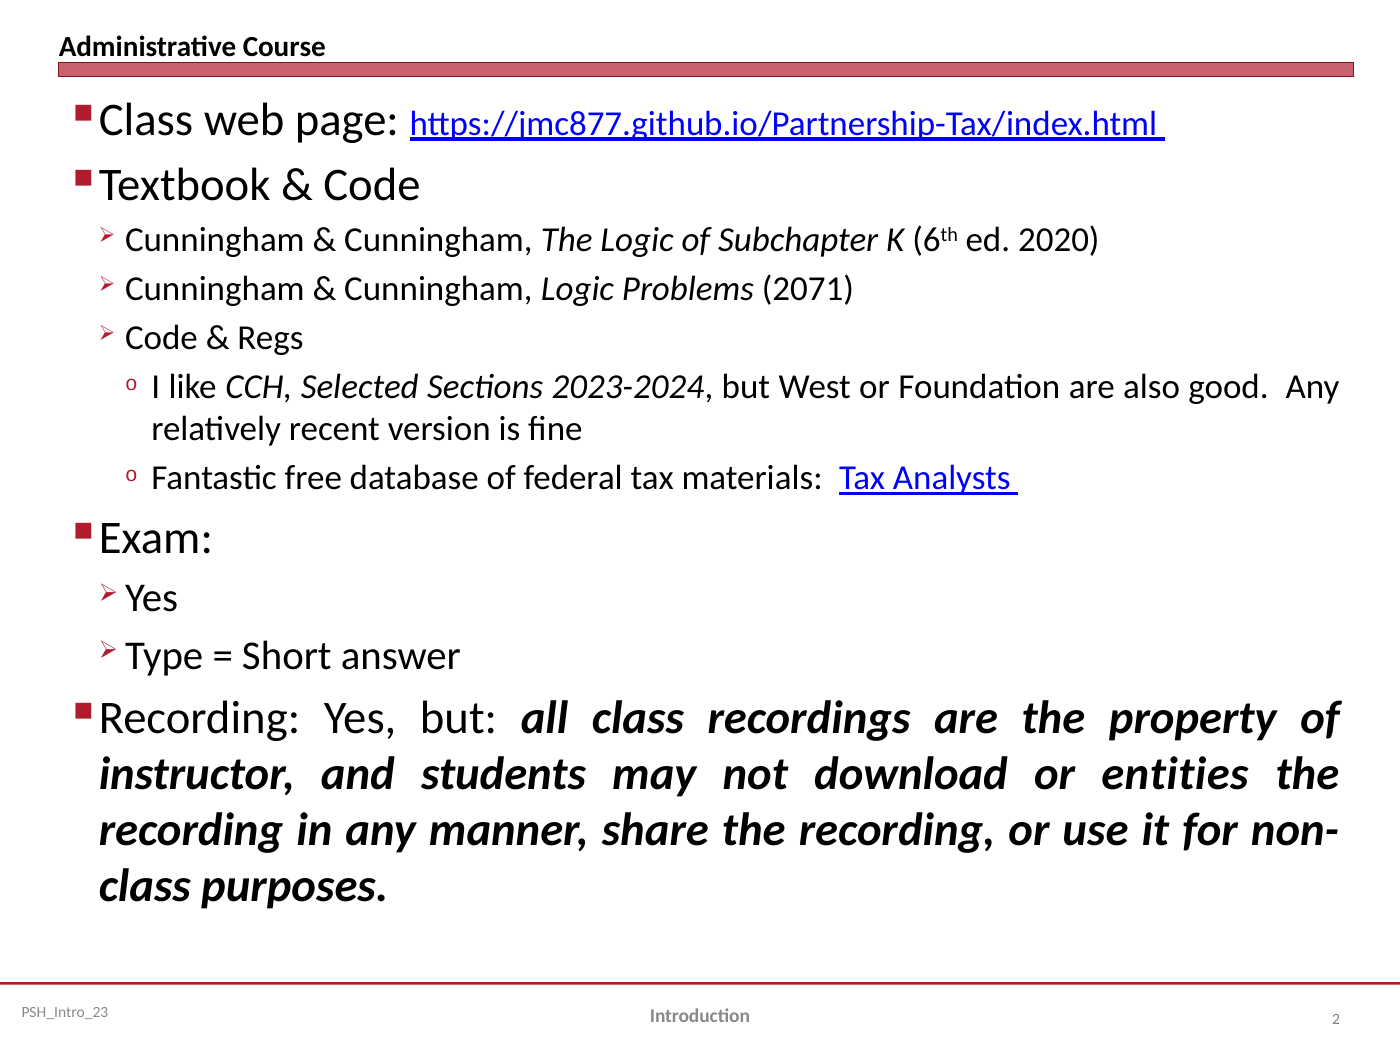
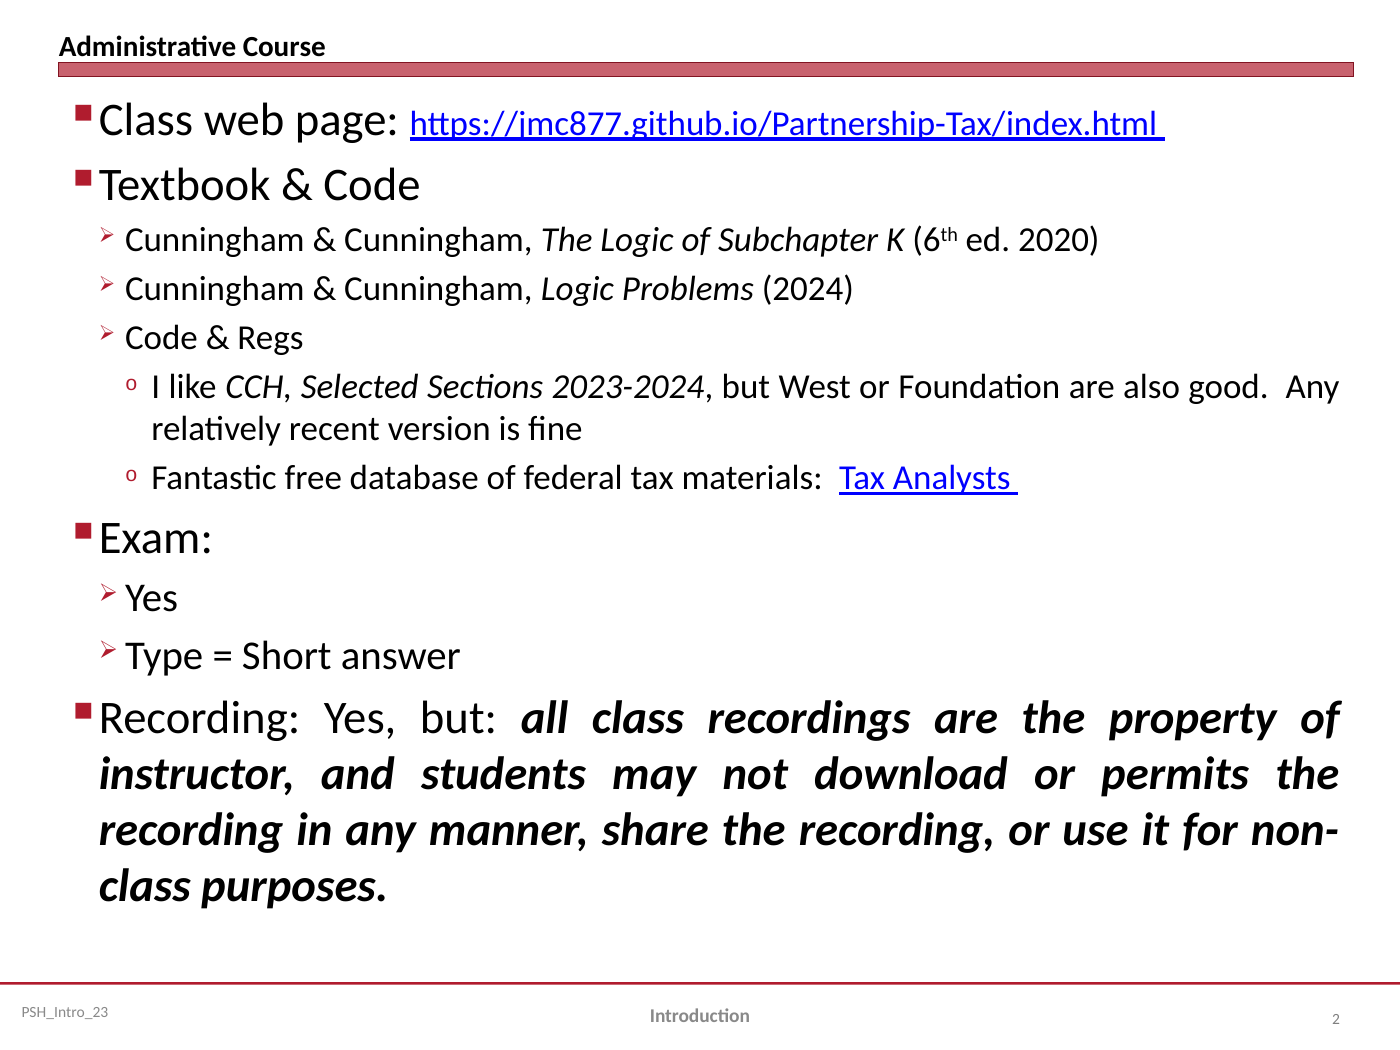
2071: 2071 -> 2024
entities: entities -> permits
